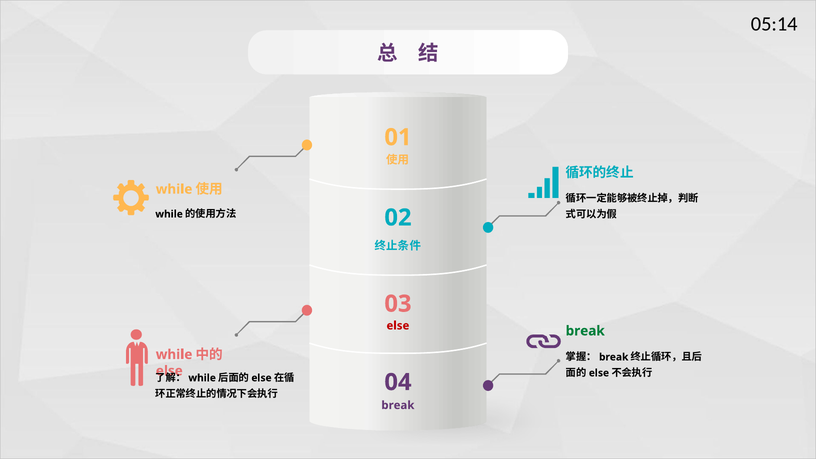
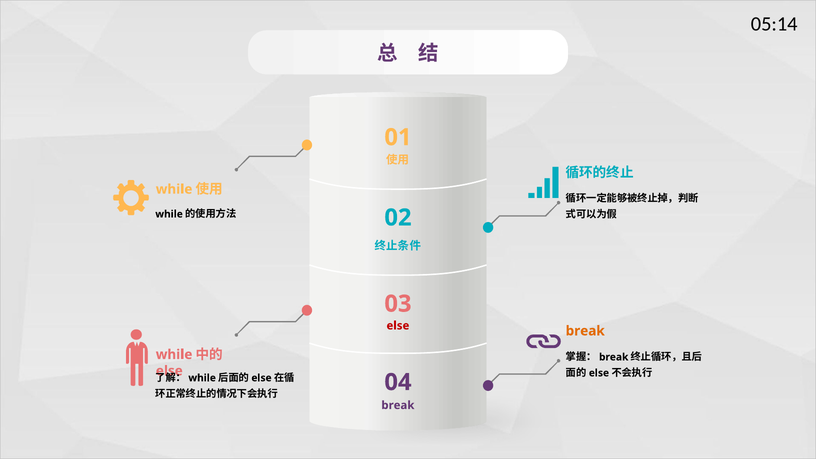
break at (585, 331) colour: green -> orange
